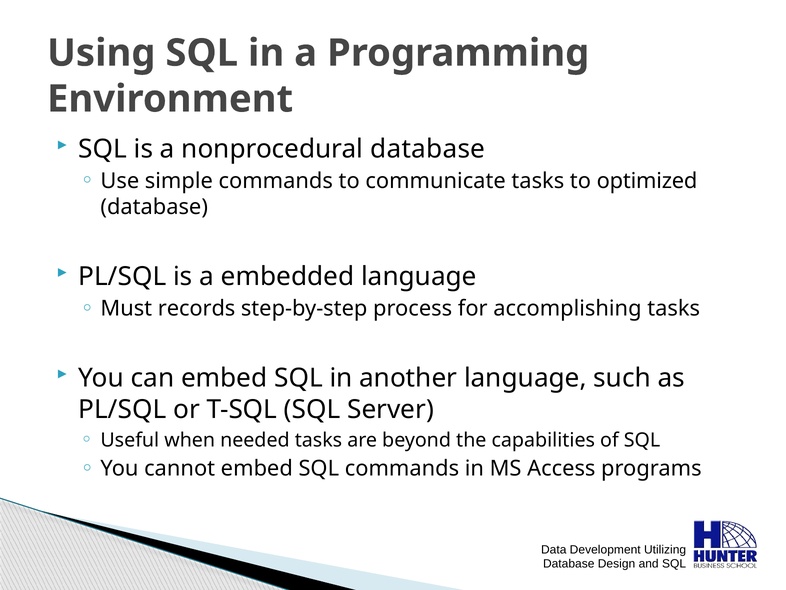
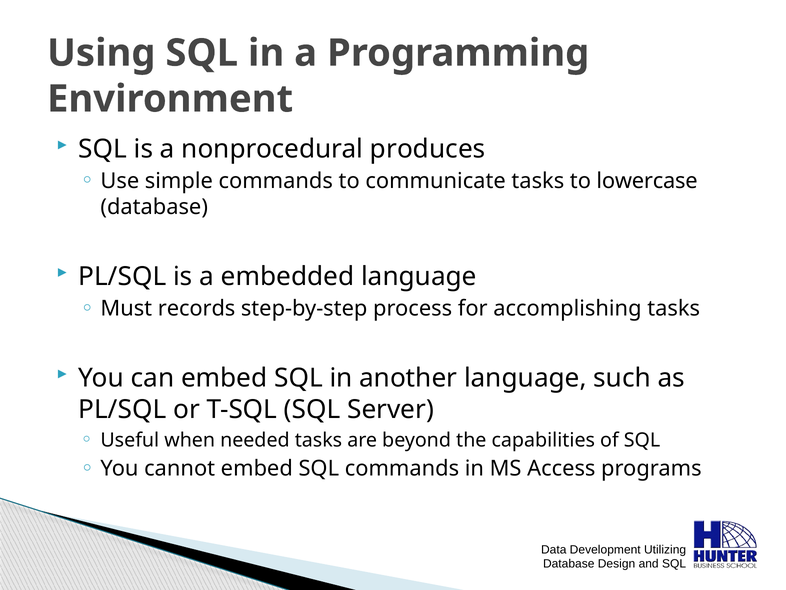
nonprocedural database: database -> produces
optimized: optimized -> lowercase
